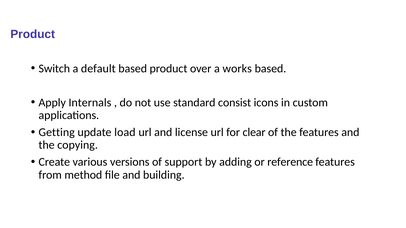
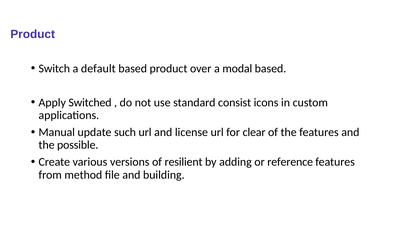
works: works -> modal
Internals: Internals -> Switched
Getting: Getting -> Manual
load: load -> such
copying: copying -> possible
support: support -> resilient
